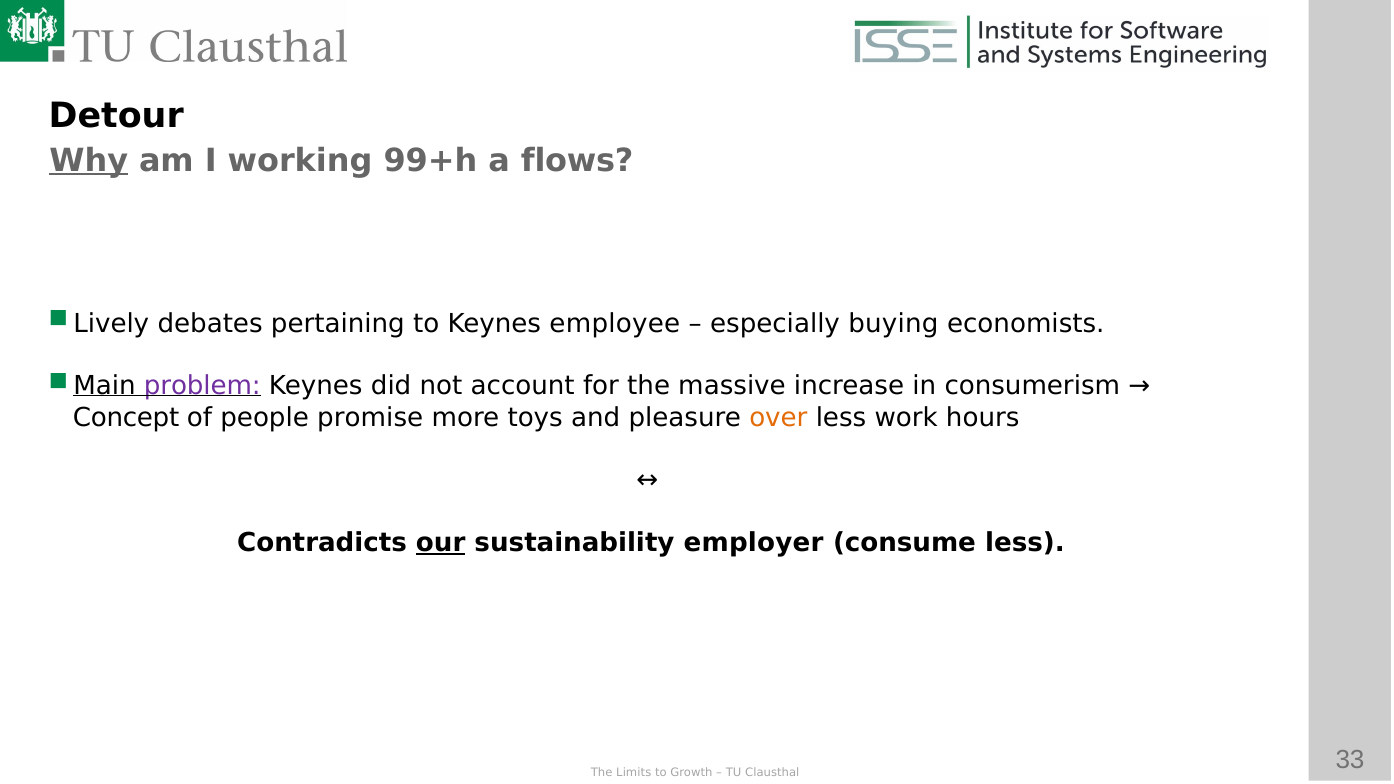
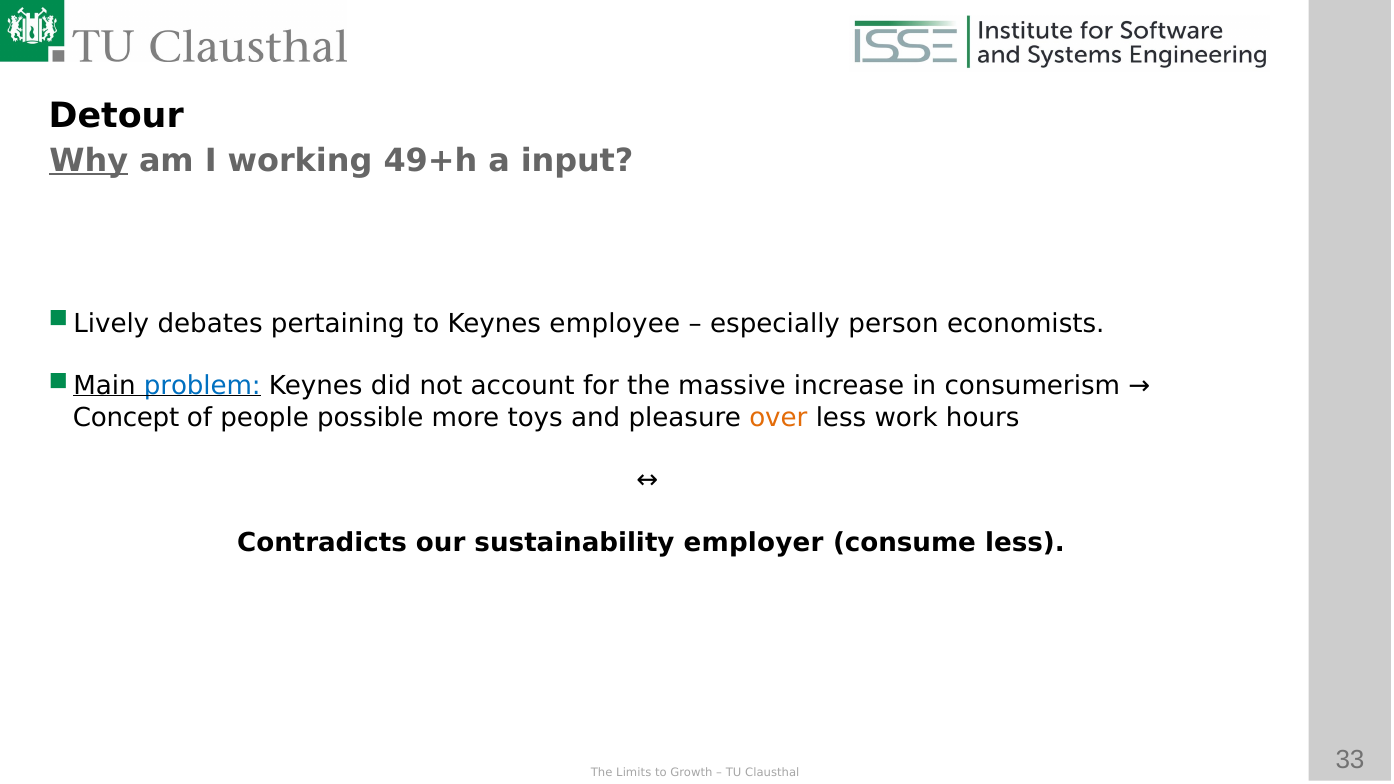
99+h: 99+h -> 49+h
flows: flows -> input
buying: buying -> person
problem colour: purple -> blue
promise: promise -> possible
our underline: present -> none
